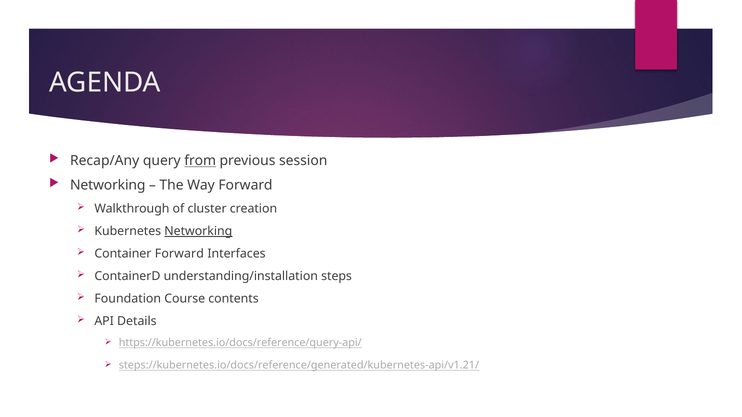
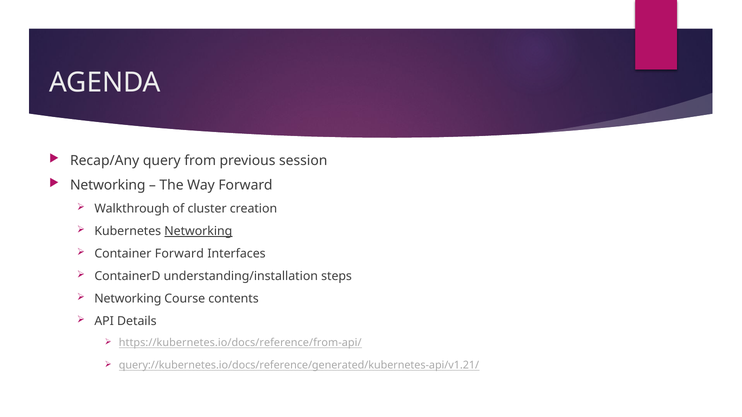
from underline: present -> none
Foundation at (128, 299): Foundation -> Networking
https://kubernetes.io/docs/reference/query-api/: https://kubernetes.io/docs/reference/query-api/ -> https://kubernetes.io/docs/reference/from-api/
steps://kubernetes.io/docs/reference/generated/kubernetes-api/v1.21/: steps://kubernetes.io/docs/reference/generated/kubernetes-api/v1.21/ -> query://kubernetes.io/docs/reference/generated/kubernetes-api/v1.21/
